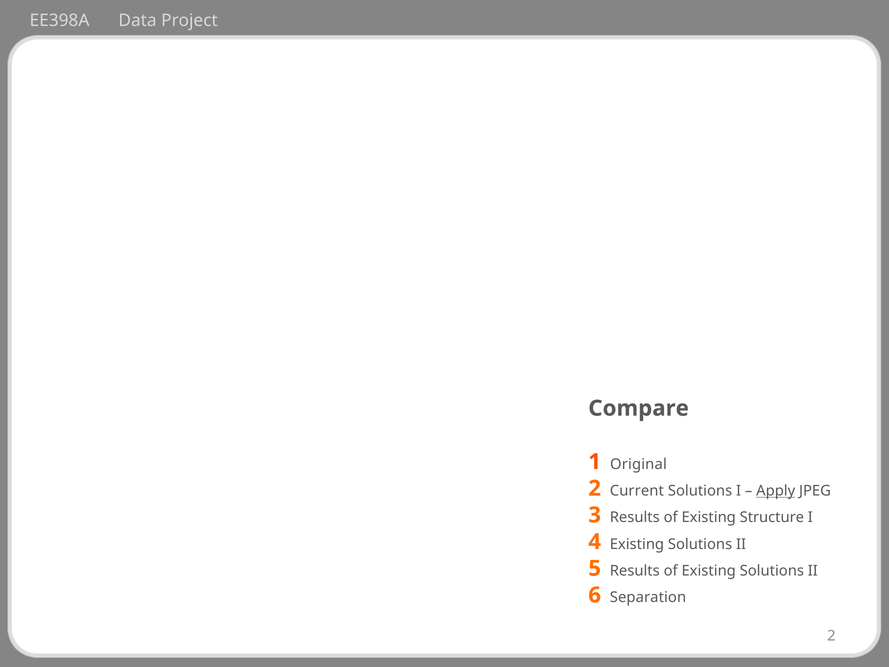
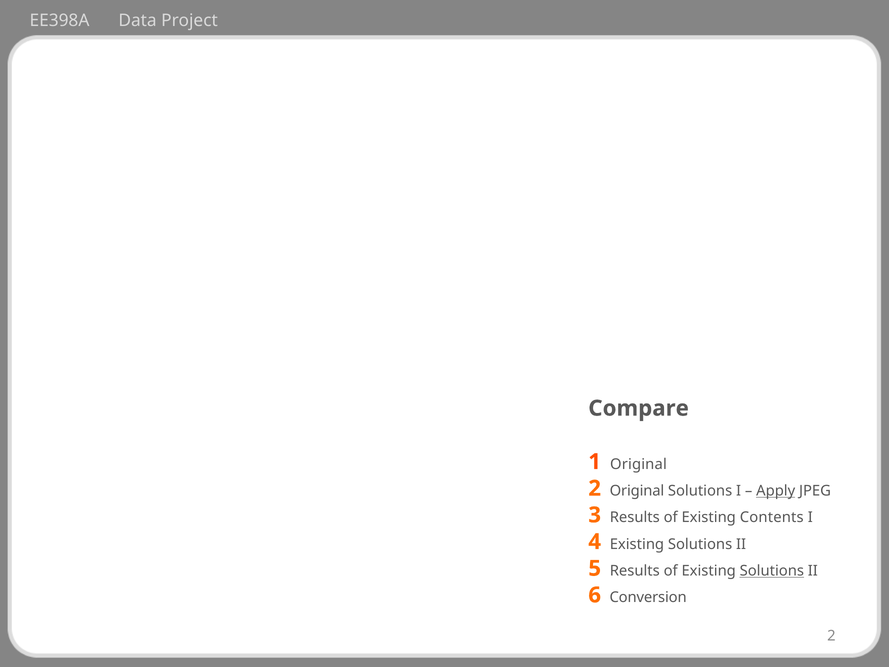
2 Current: Current -> Original
Structure: Structure -> Contents
Solutions at (772, 571) underline: none -> present
Separation: Separation -> Conversion
